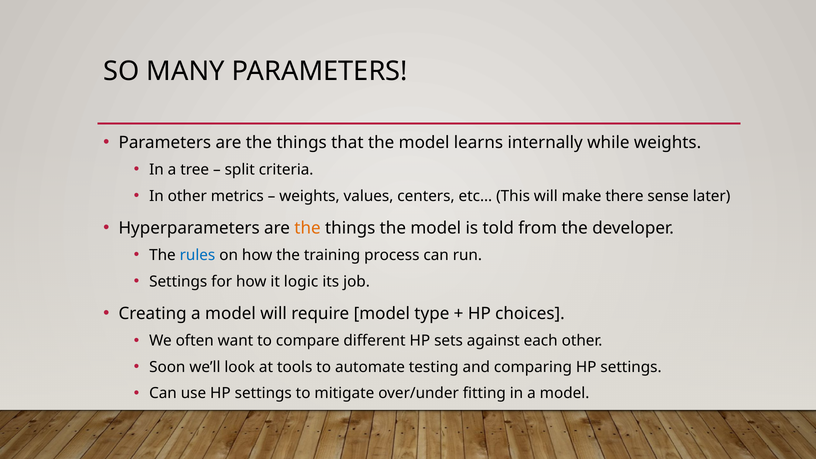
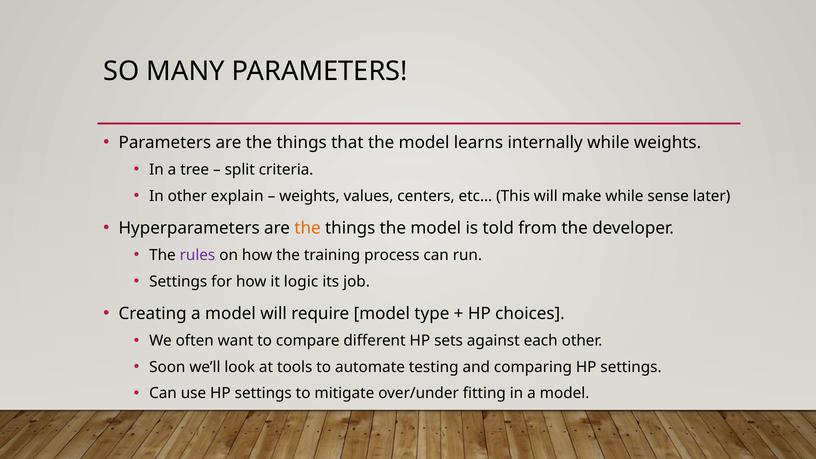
metrics: metrics -> explain
make there: there -> while
rules colour: blue -> purple
